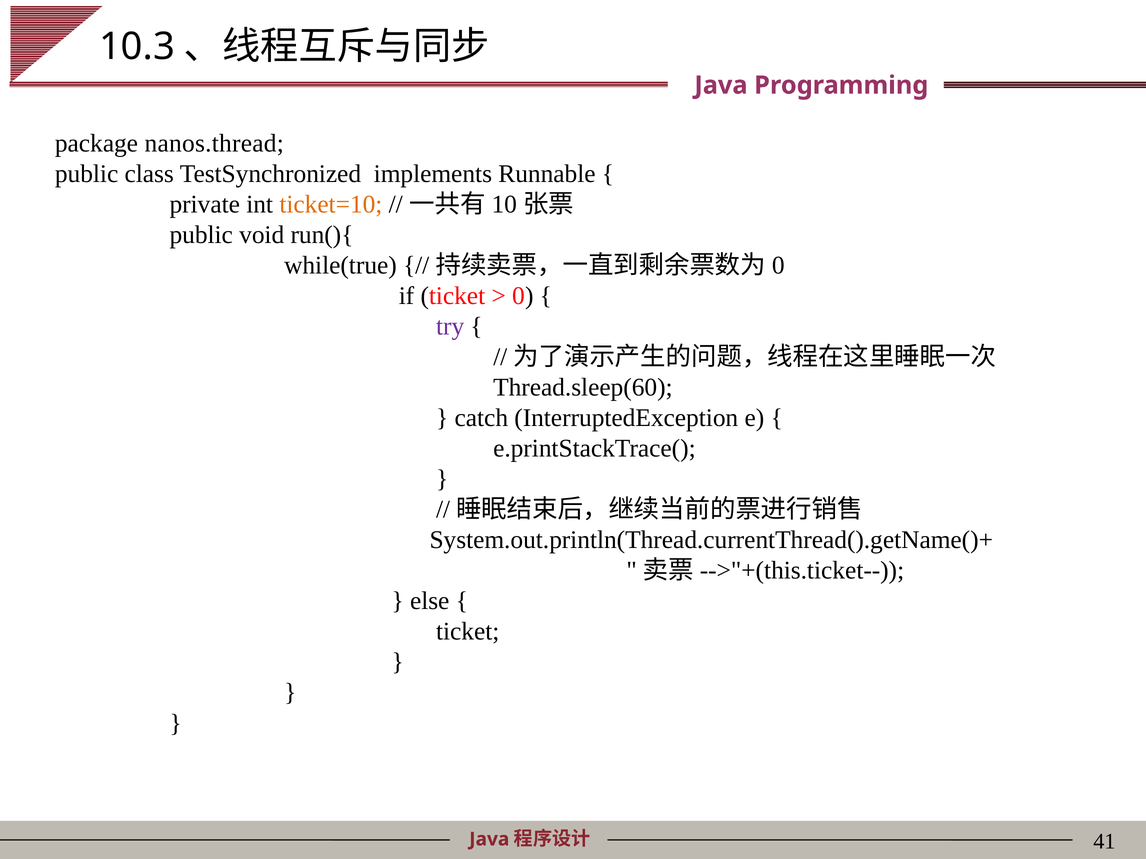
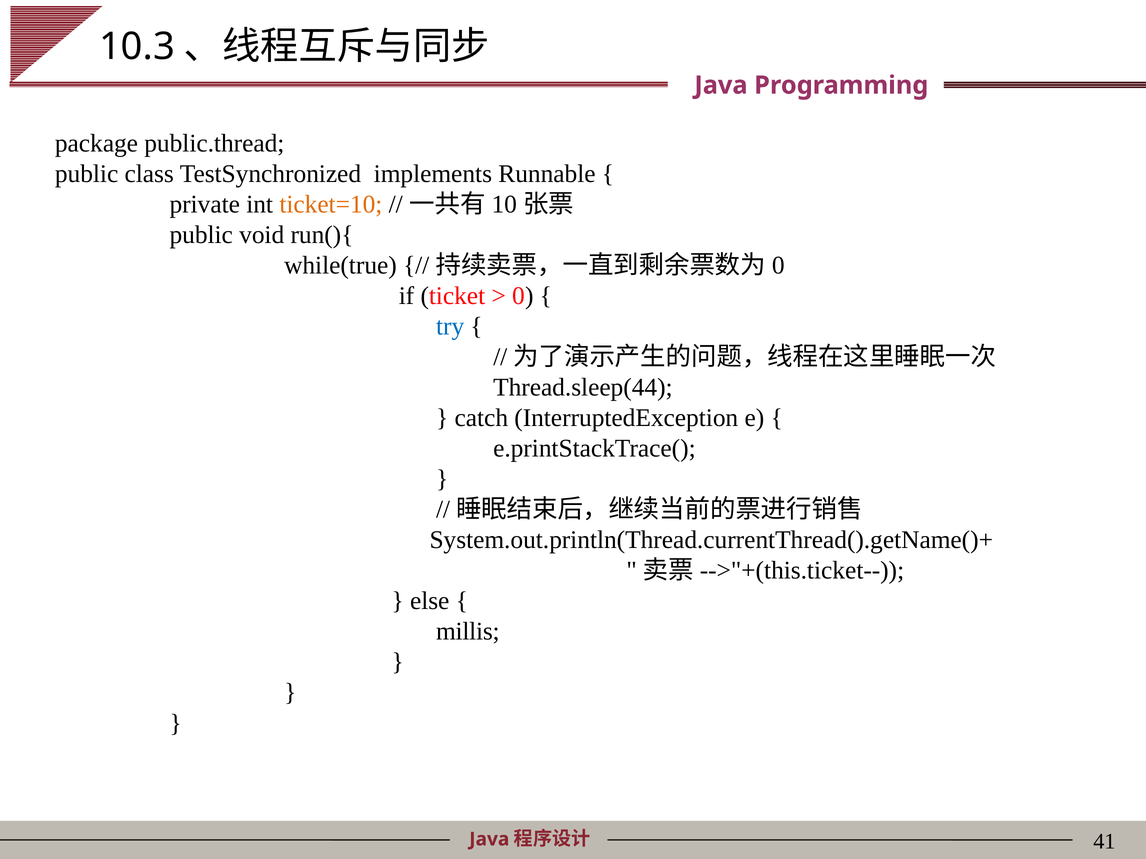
nanos.thread: nanos.thread -> public.thread
try colour: purple -> blue
Thread.sleep(60: Thread.sleep(60 -> Thread.sleep(44
ticket at (468, 632): ticket -> millis
